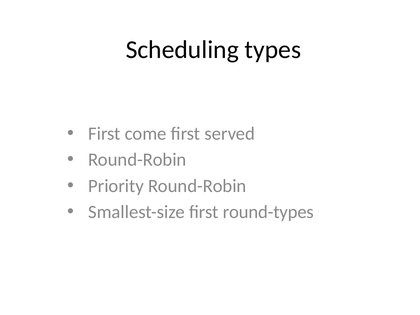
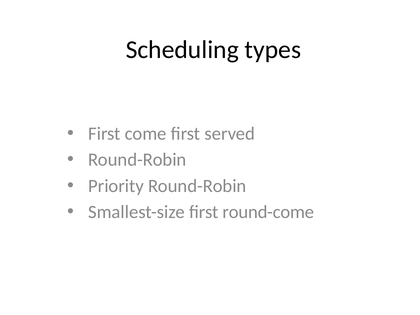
round-types: round-types -> round-come
